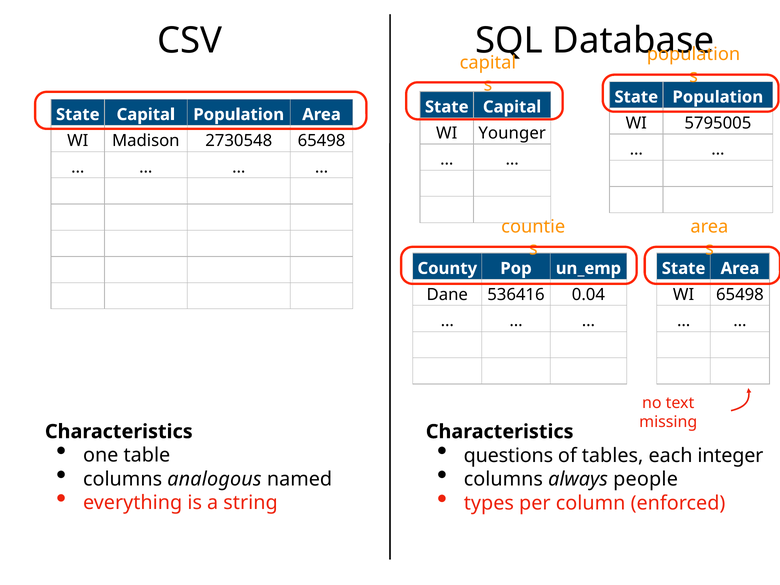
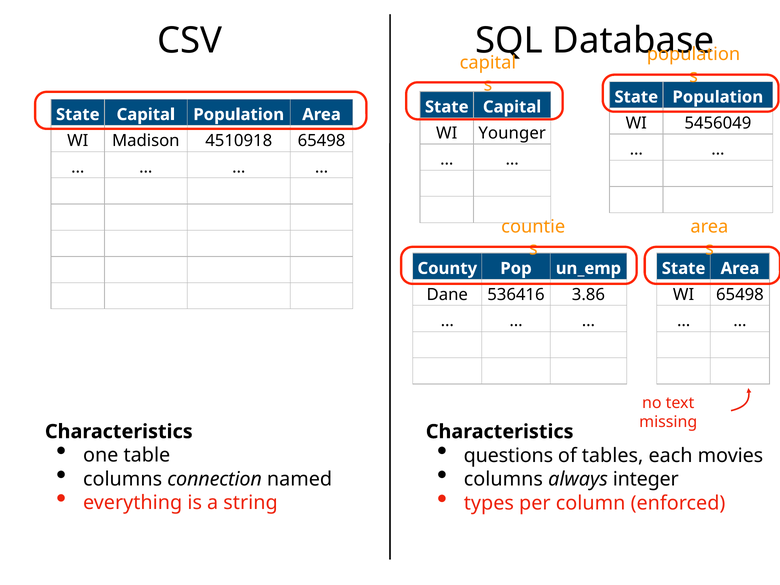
5795005: 5795005 -> 5456049
2730548: 2730548 -> 4510918
0.04: 0.04 -> 3.86
integer: integer -> movies
analogous: analogous -> connection
people: people -> integer
